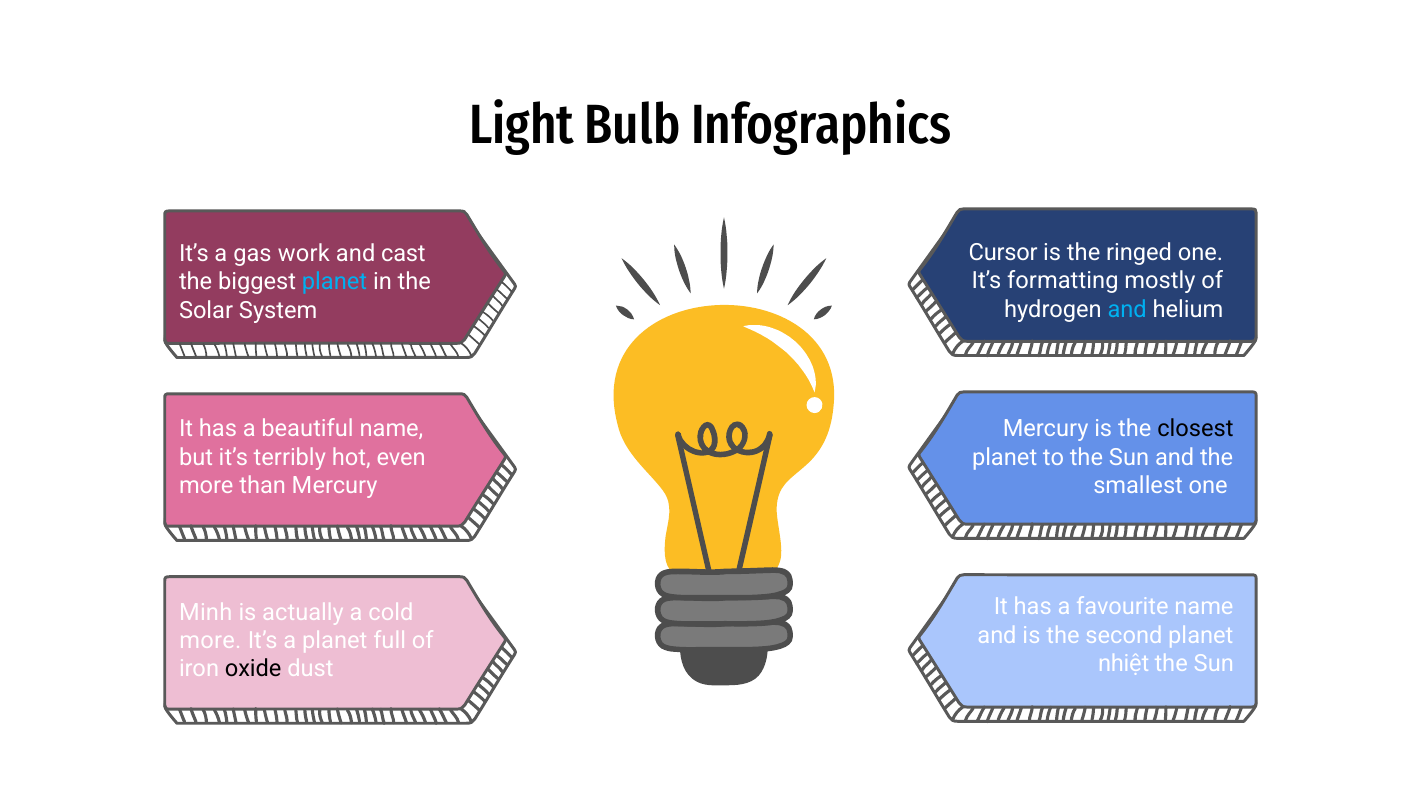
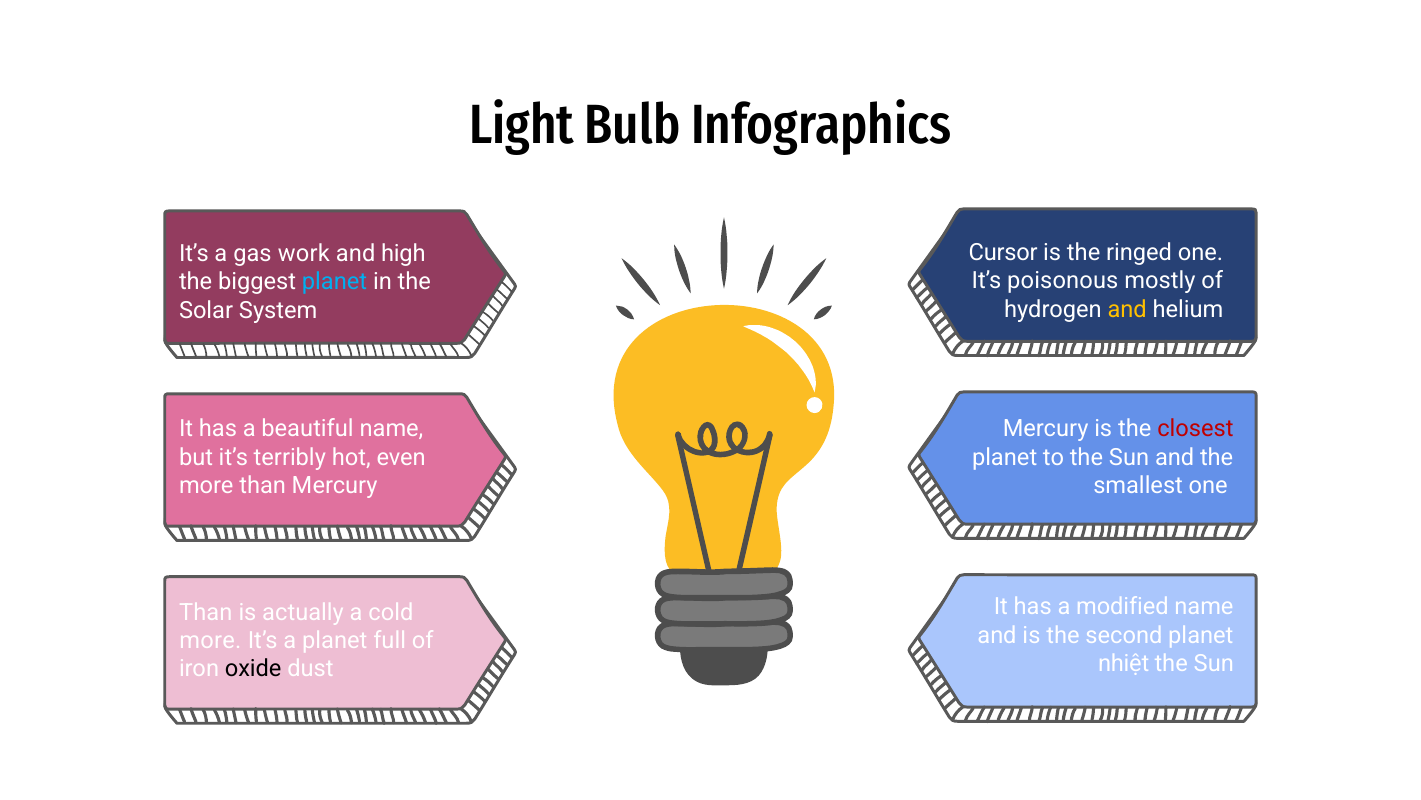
cast: cast -> high
formatting: formatting -> poisonous
and at (1127, 309) colour: light blue -> yellow
closest colour: black -> red
favourite: favourite -> modified
Minh at (206, 612): Minh -> Than
